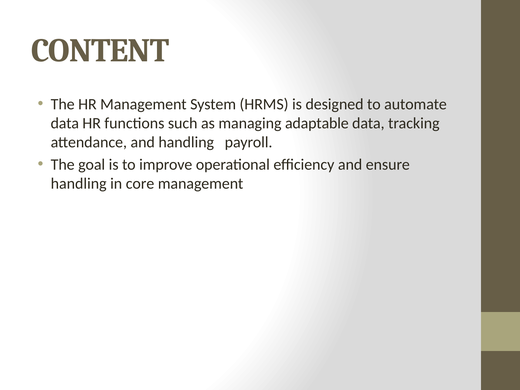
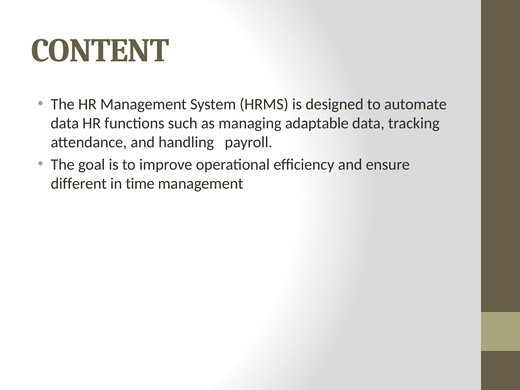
handling at (79, 184): handling -> different
core: core -> time
